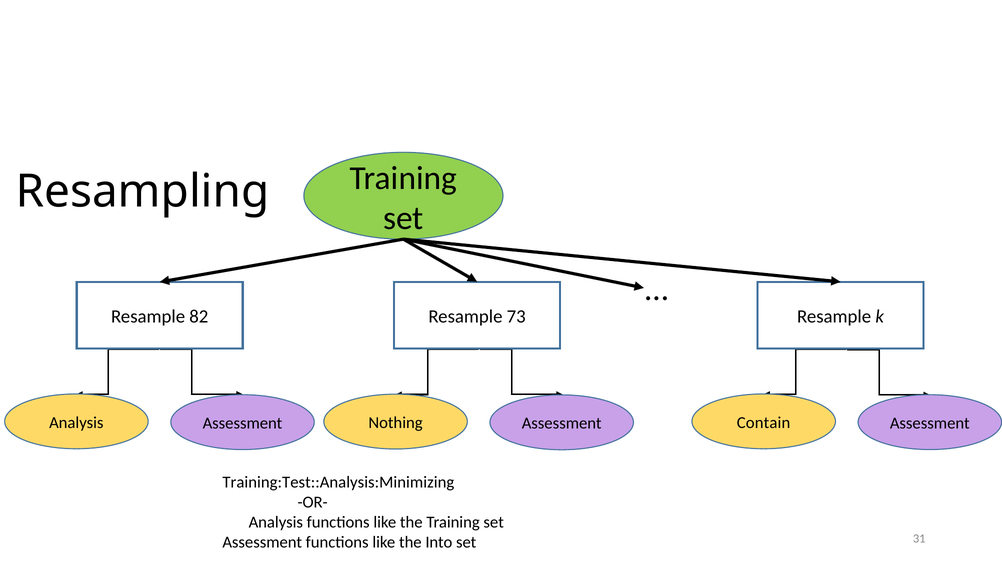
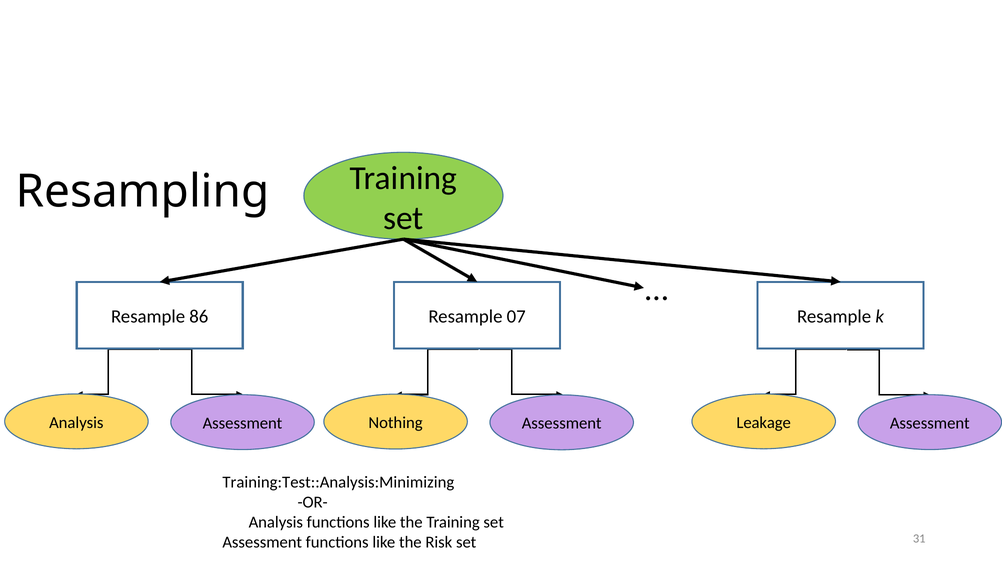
82: 82 -> 86
73: 73 -> 07
Contain: Contain -> Leakage
Into: Into -> Risk
